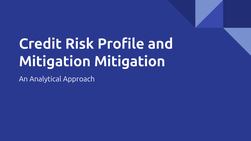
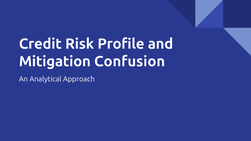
Mitigation Mitigation: Mitigation -> Confusion
